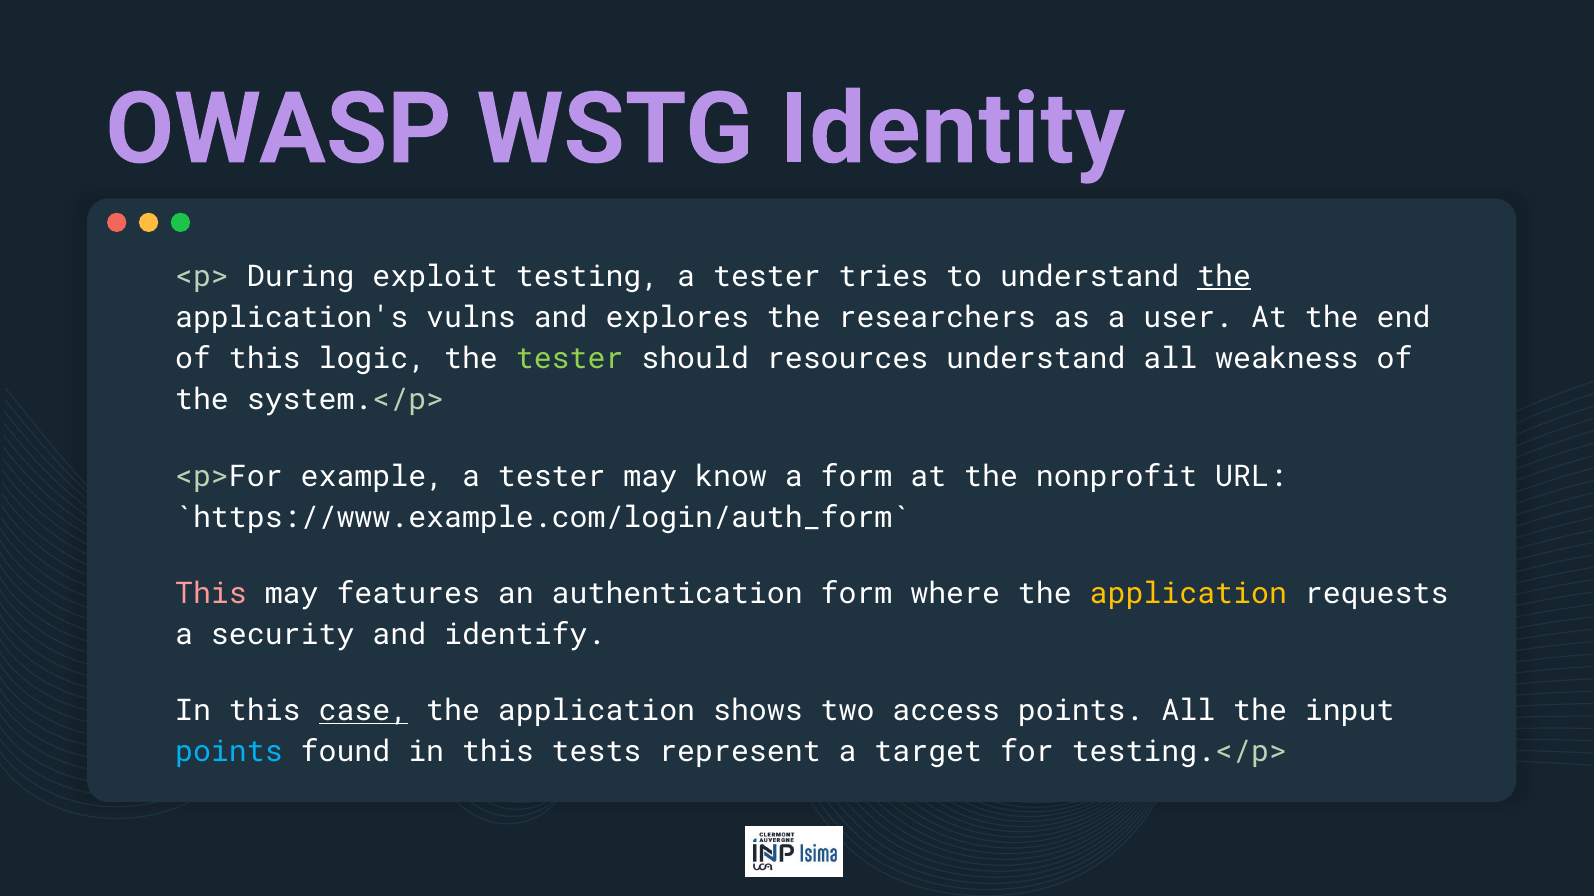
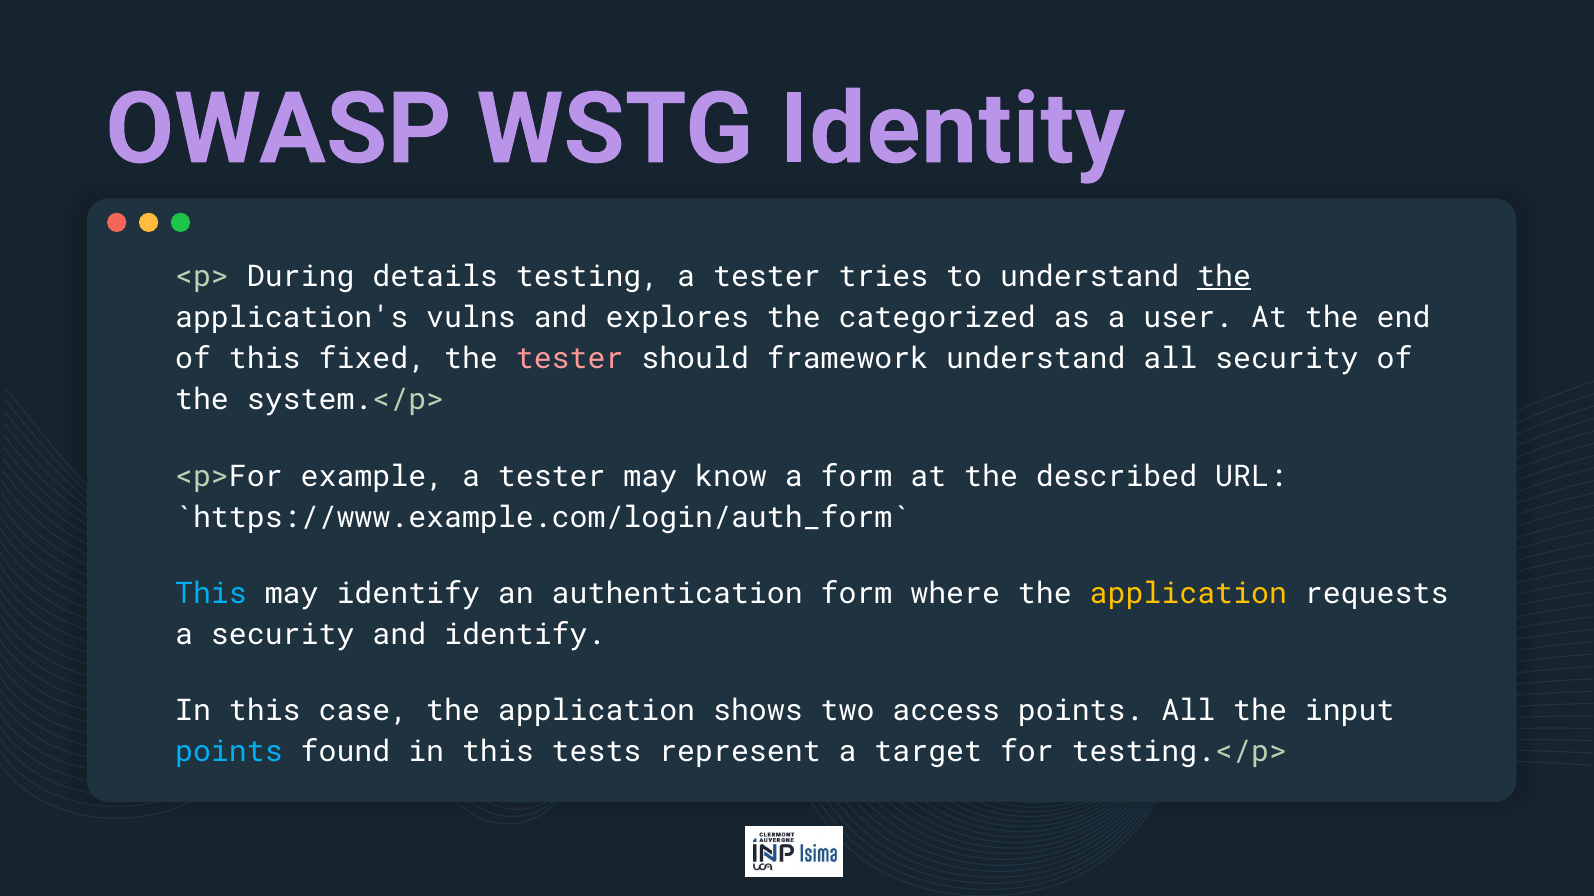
exploit: exploit -> details
researchers: researchers -> categorized
logic: logic -> fixed
tester at (570, 359) colour: light green -> pink
resources: resources -> framework
all weakness: weakness -> security
nonprofit: nonprofit -> described
This at (211, 594) colour: pink -> light blue
may features: features -> identify
case underline: present -> none
